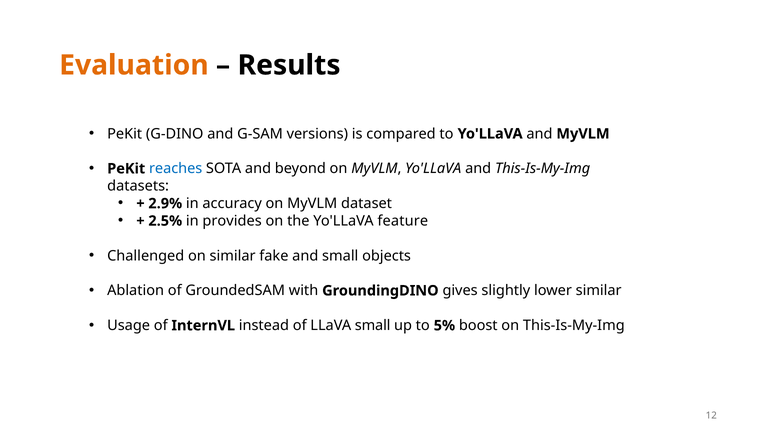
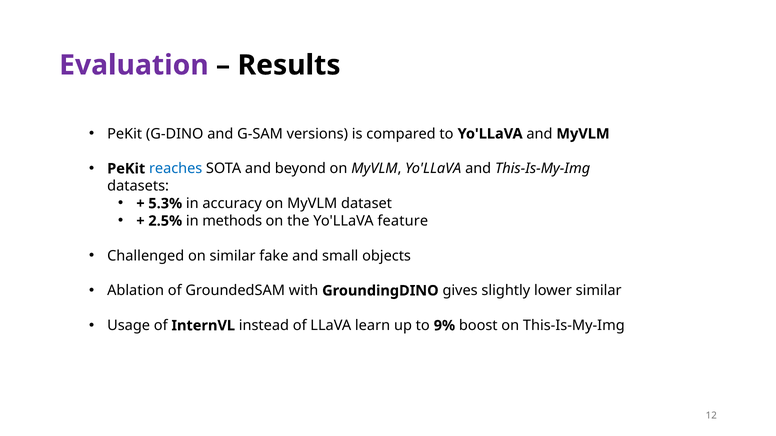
Evaluation colour: orange -> purple
2.9%: 2.9% -> 5.3%
provides: provides -> methods
LLaVA small: small -> learn
5%: 5% -> 9%
